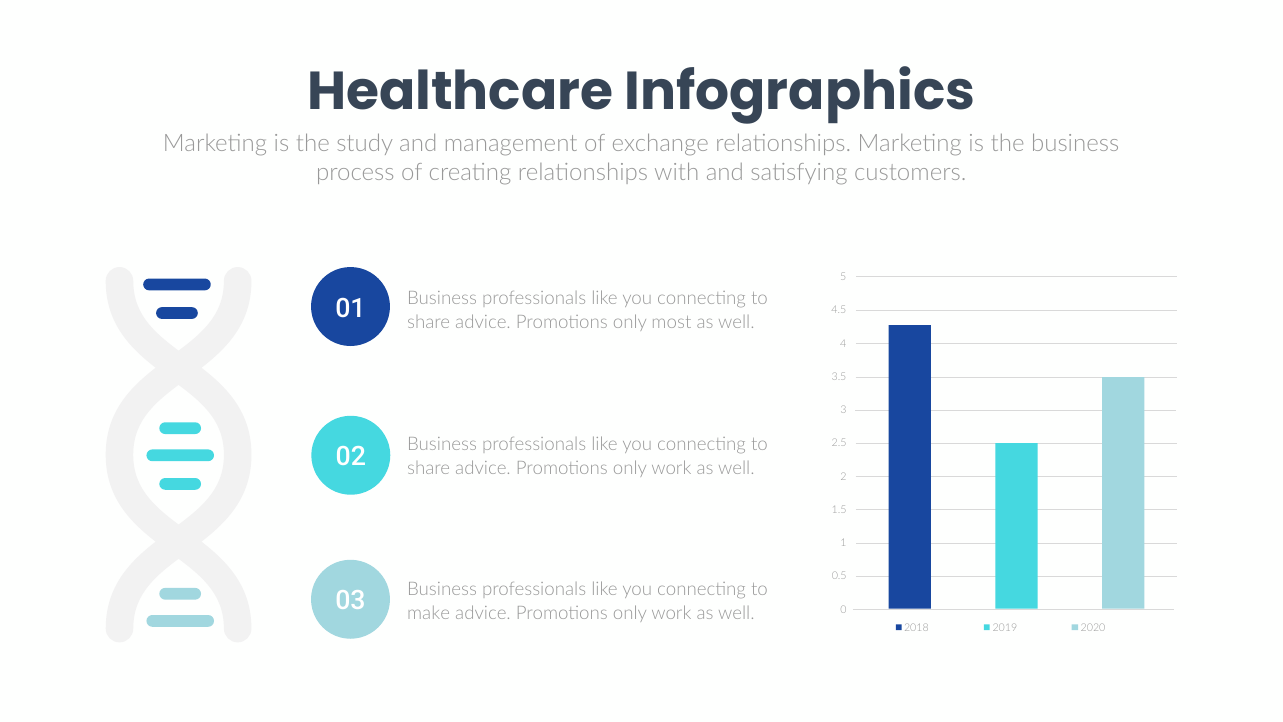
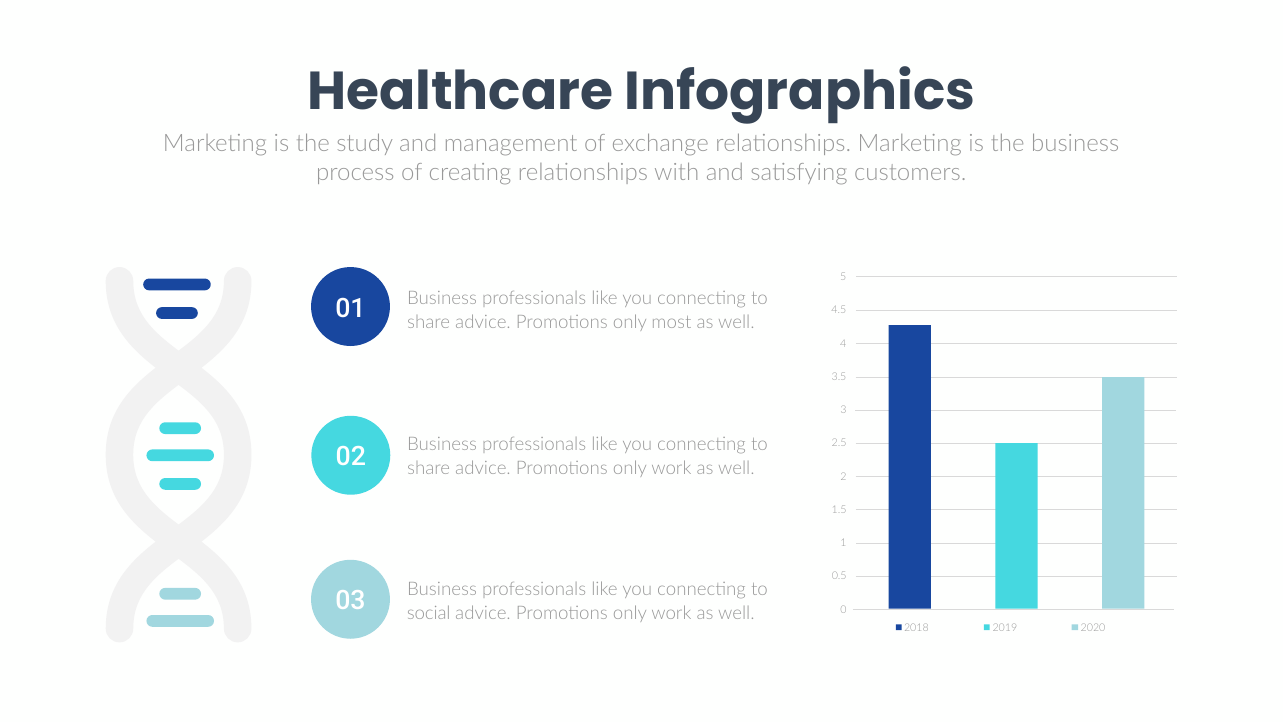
make: make -> social
